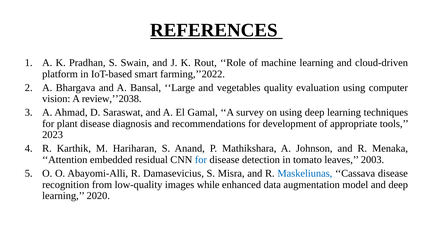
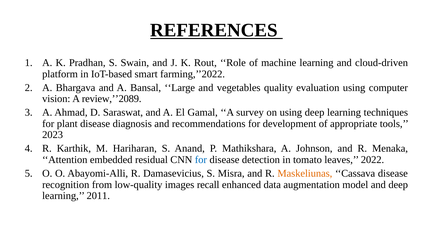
review,’’2038: review,’’2038 -> review,’’2089
2003: 2003 -> 2022
Maskeliunas colour: blue -> orange
while: while -> recall
2020: 2020 -> 2011
